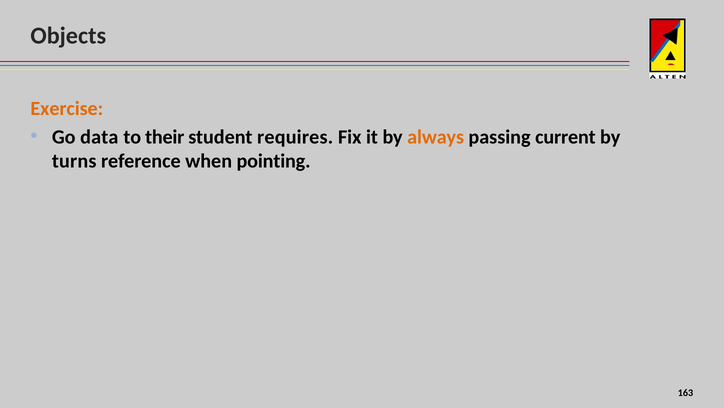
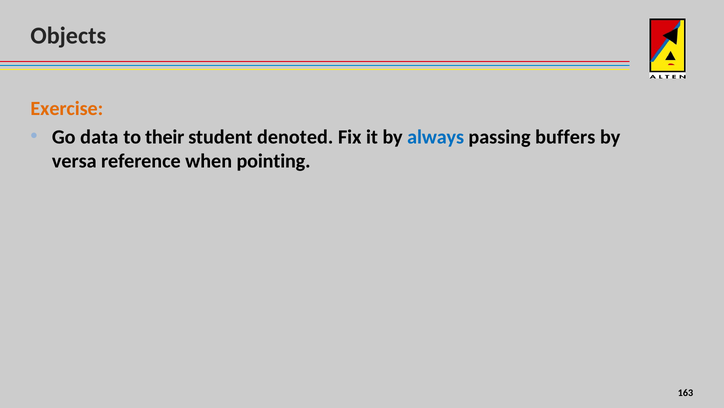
requires: requires -> denoted
always colour: orange -> blue
current: current -> buffers
turns: turns -> versa
